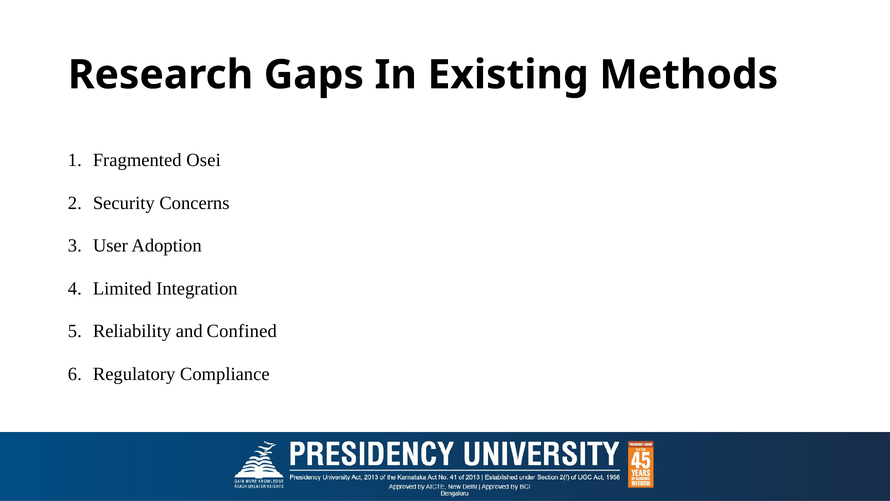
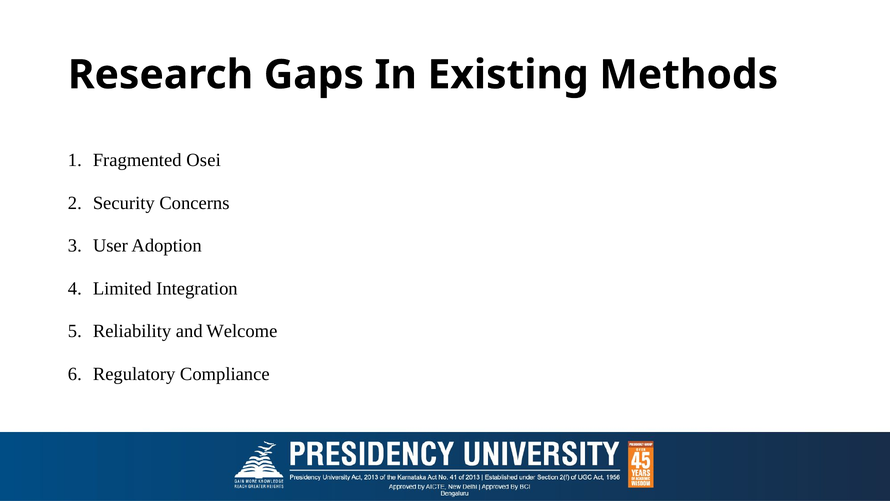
Confined: Confined -> Welcome
